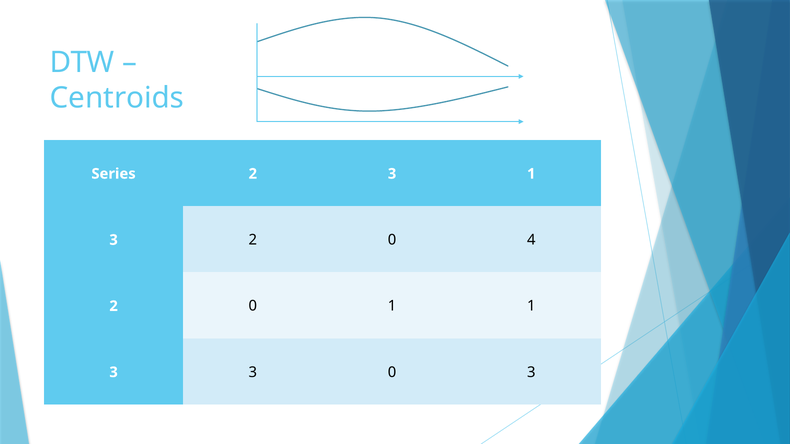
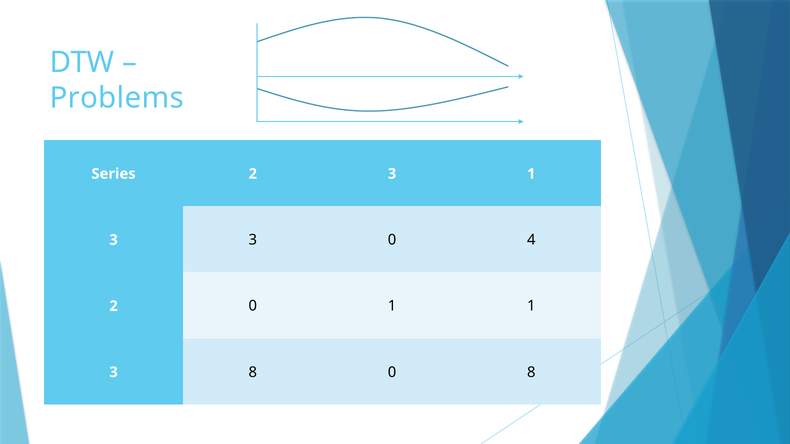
Centroids: Centroids -> Problems
3 2: 2 -> 3
3 3: 3 -> 8
0 3: 3 -> 8
